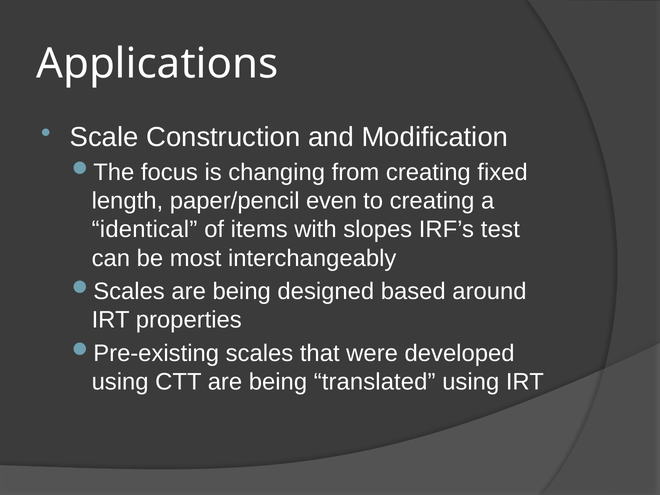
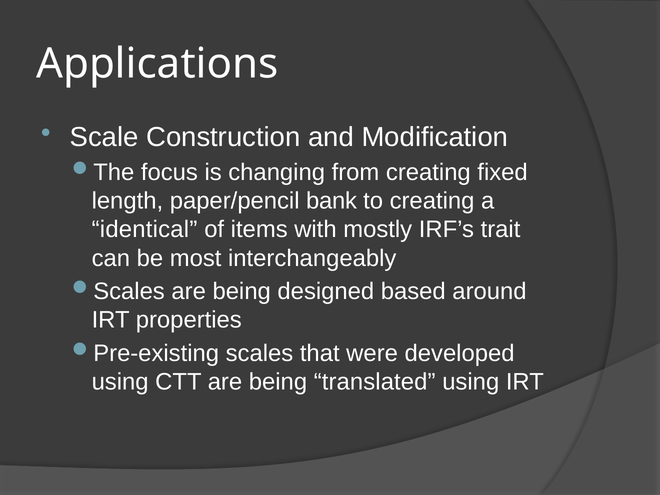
even: even -> bank
slopes: slopes -> mostly
test: test -> trait
